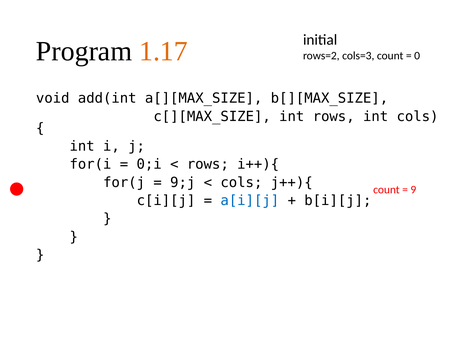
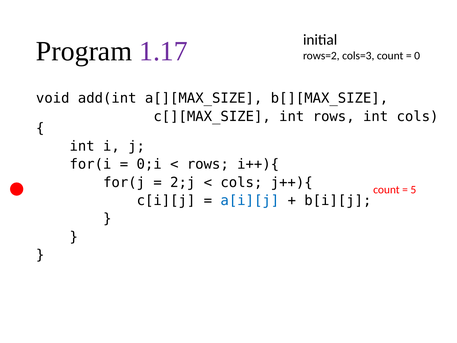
1.17 colour: orange -> purple
9;j: 9;j -> 2;j
9: 9 -> 5
